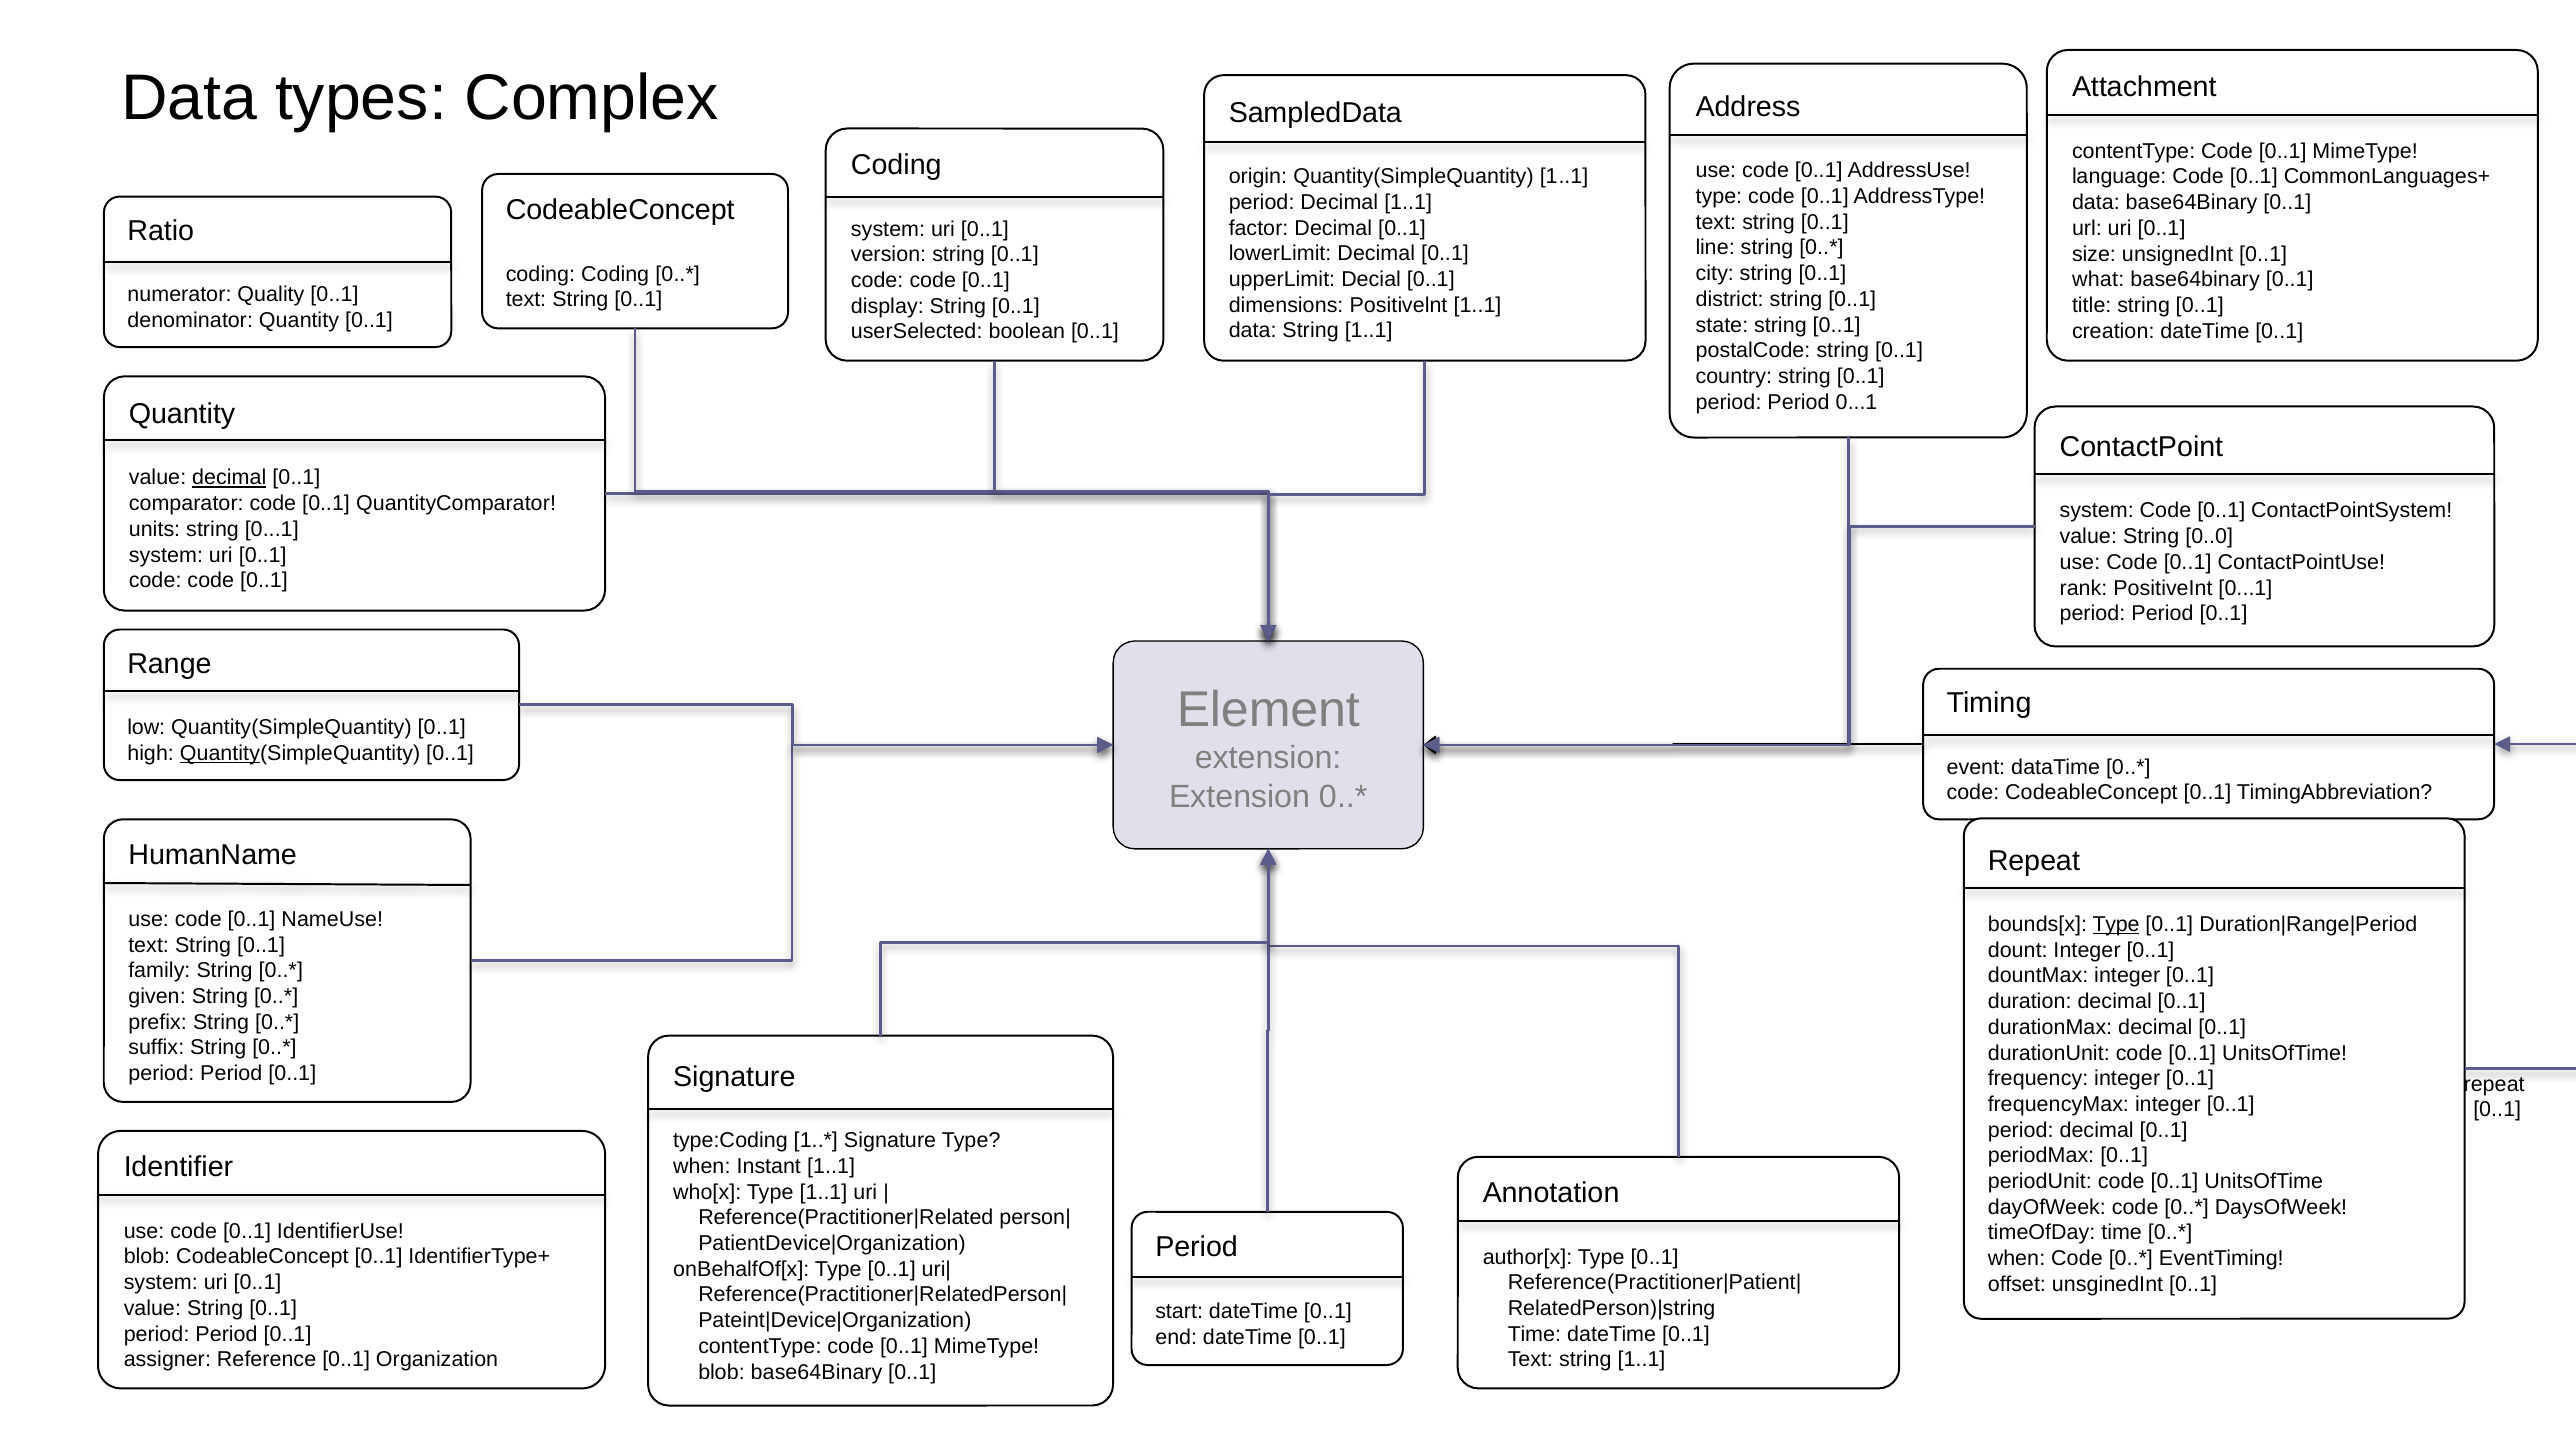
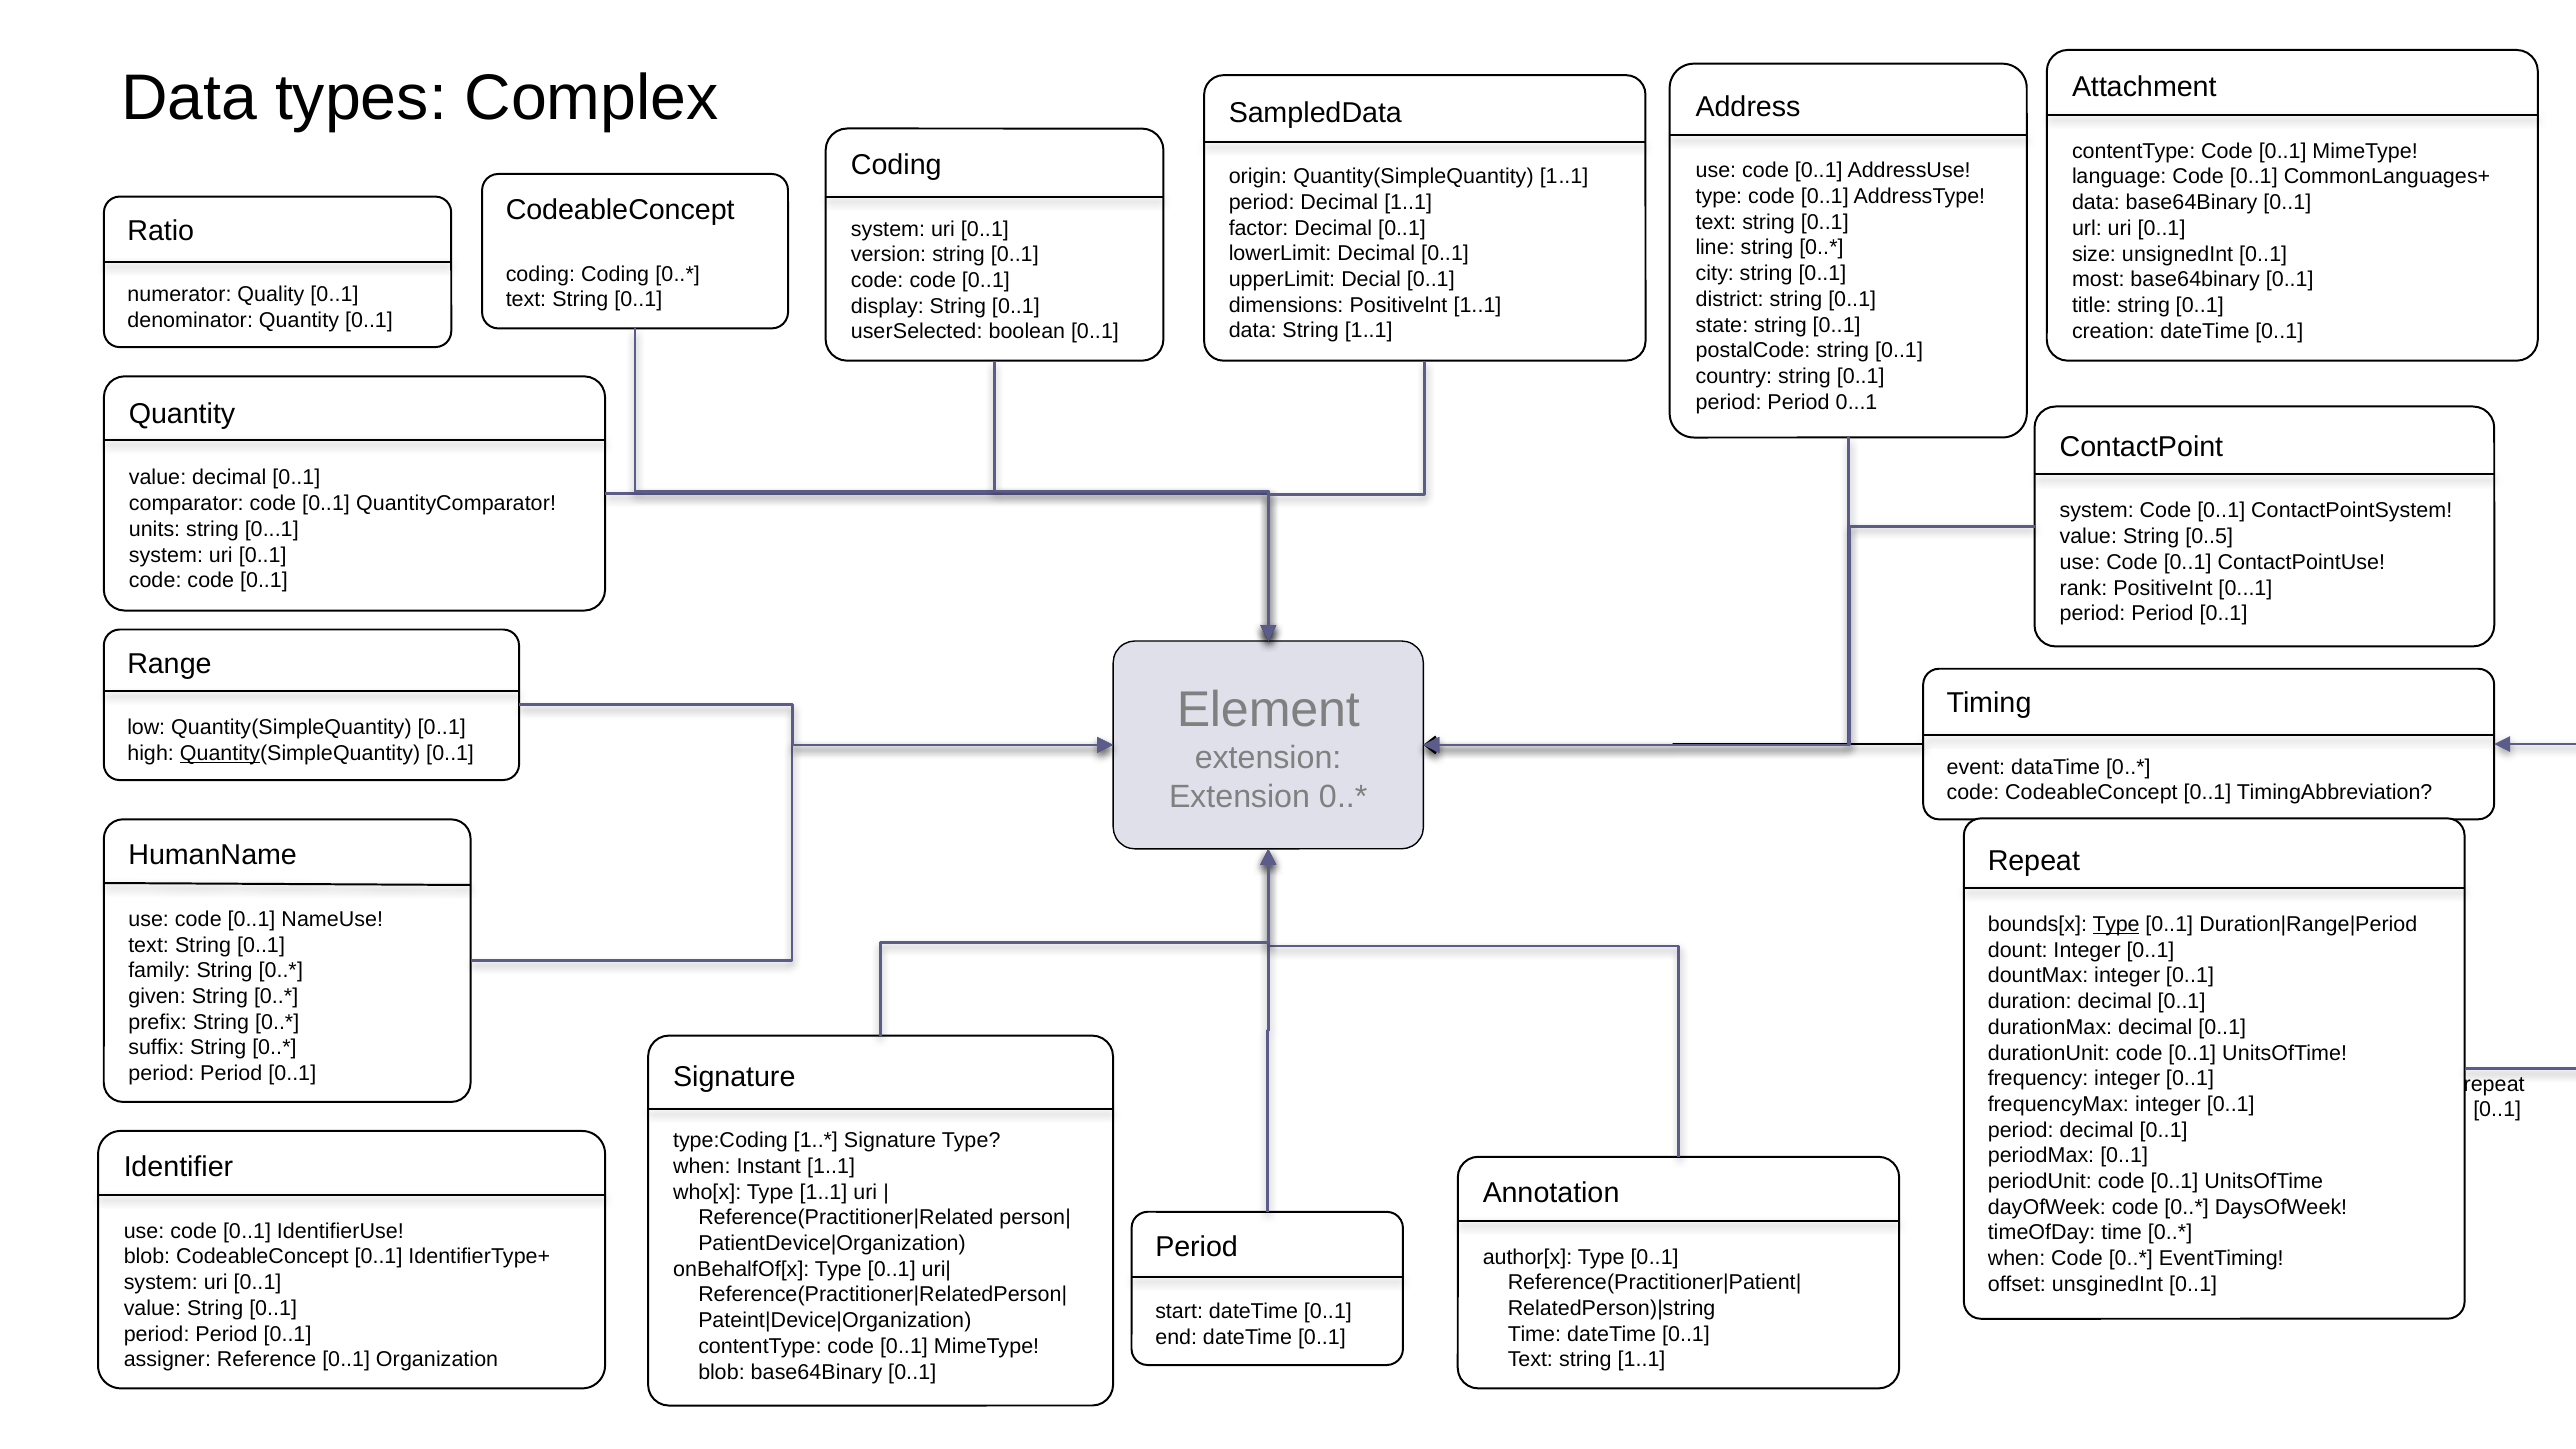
what: what -> most
decimal at (229, 478) underline: present -> none
0..0: 0..0 -> 0..5
